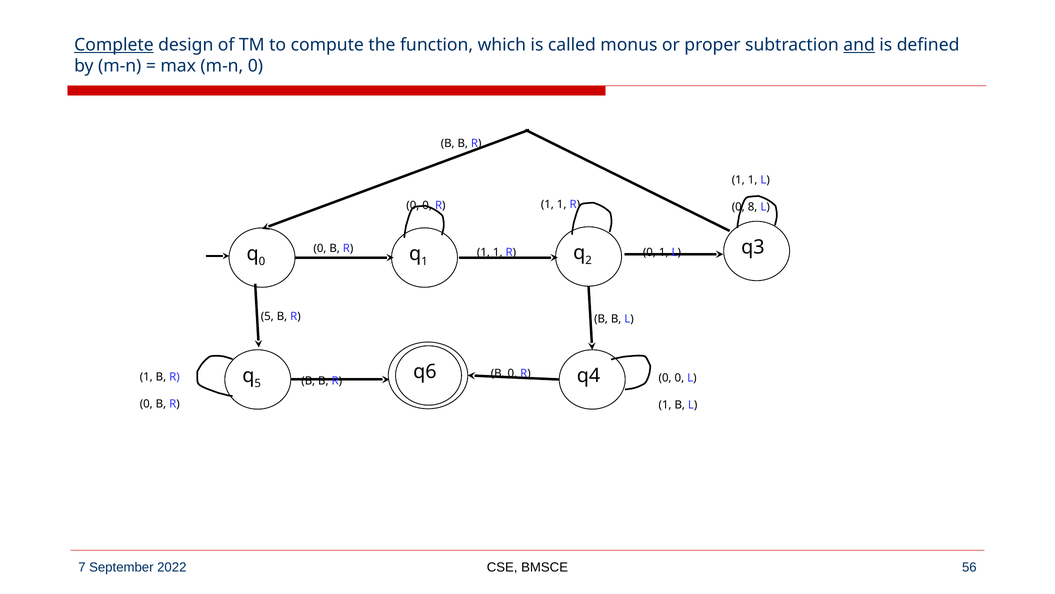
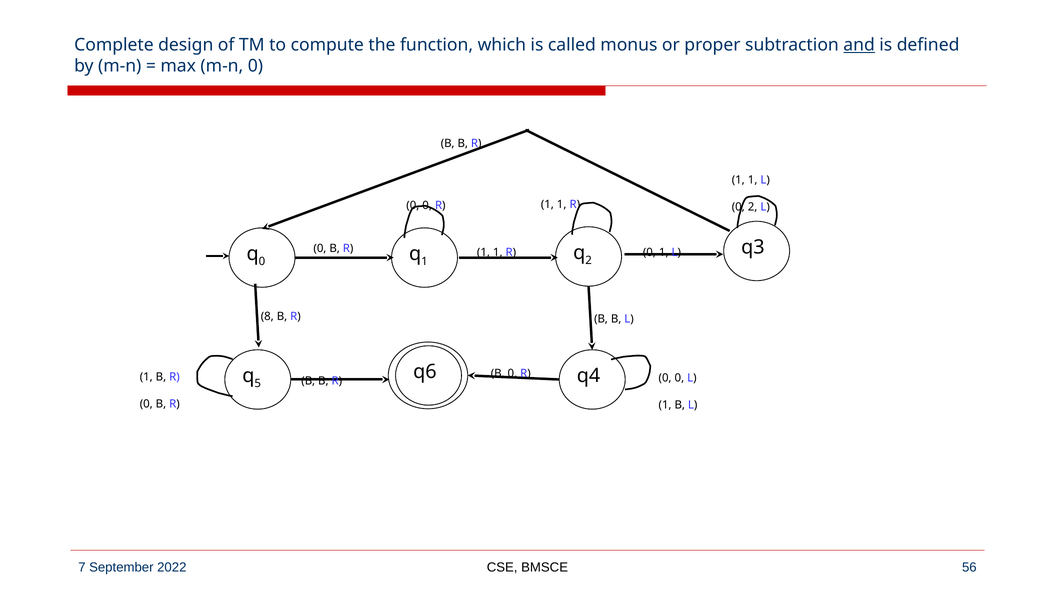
Complete underline: present -> none
0 8: 8 -> 2
5 at (267, 316): 5 -> 8
